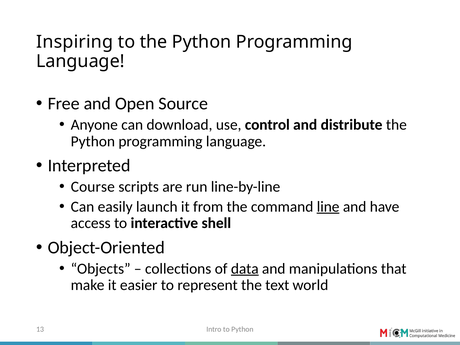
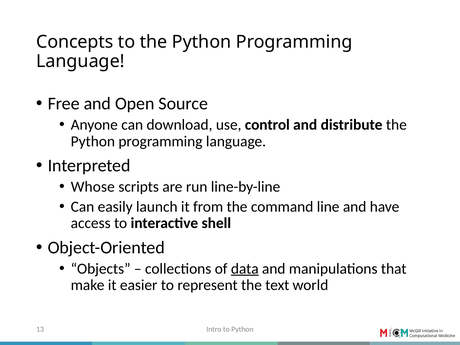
Inspiring: Inspiring -> Concepts
Course: Course -> Whose
line underline: present -> none
